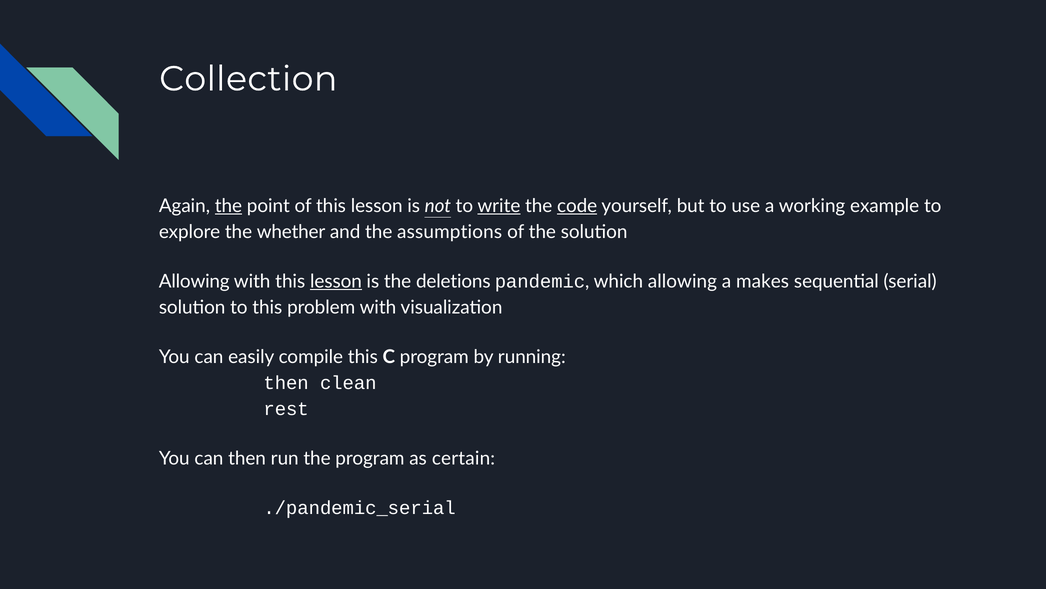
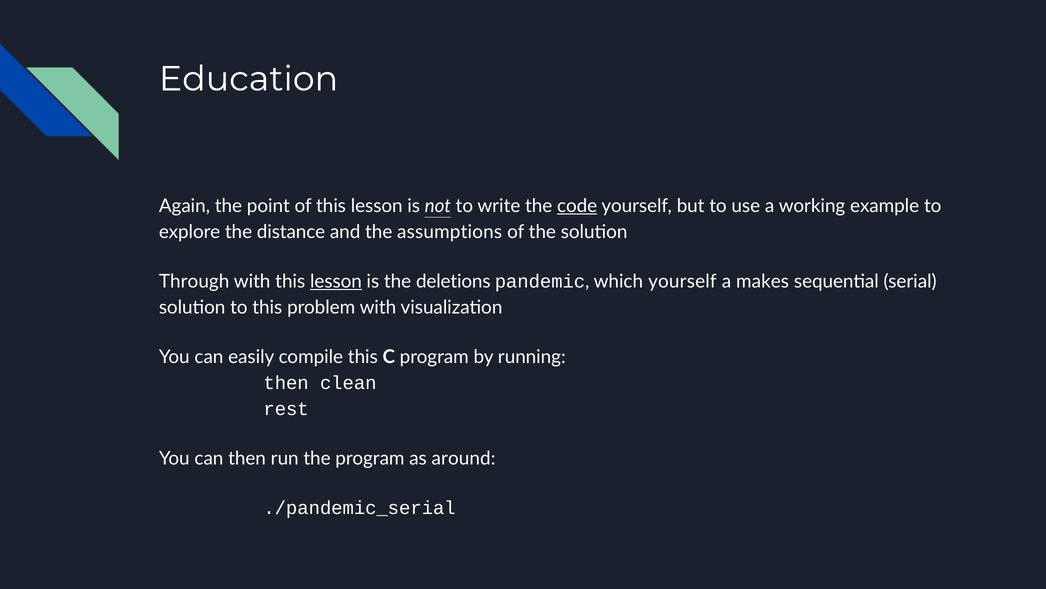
Collection: Collection -> Education
the at (228, 206) underline: present -> none
write underline: present -> none
whether: whether -> distance
Allowing at (194, 281): Allowing -> Through
which allowing: allowing -> yourself
certain: certain -> around
